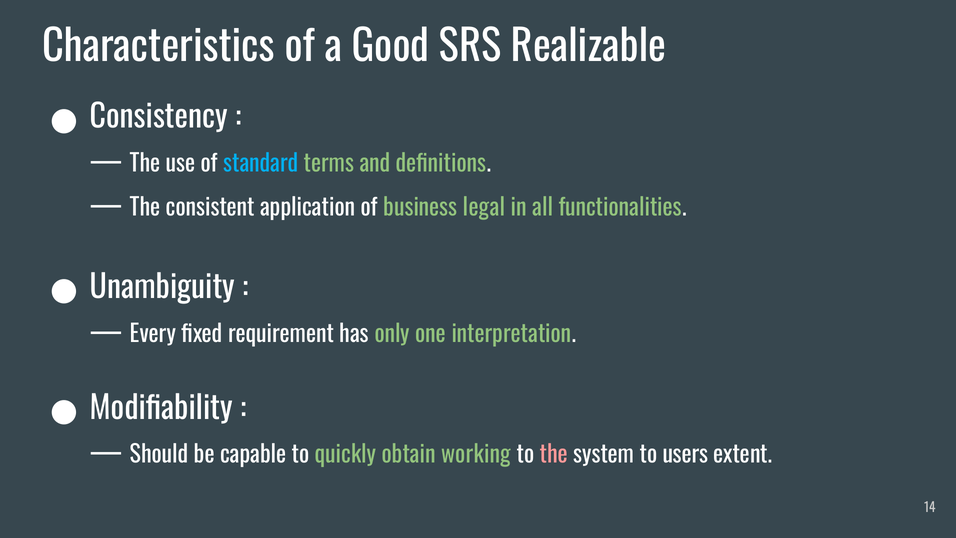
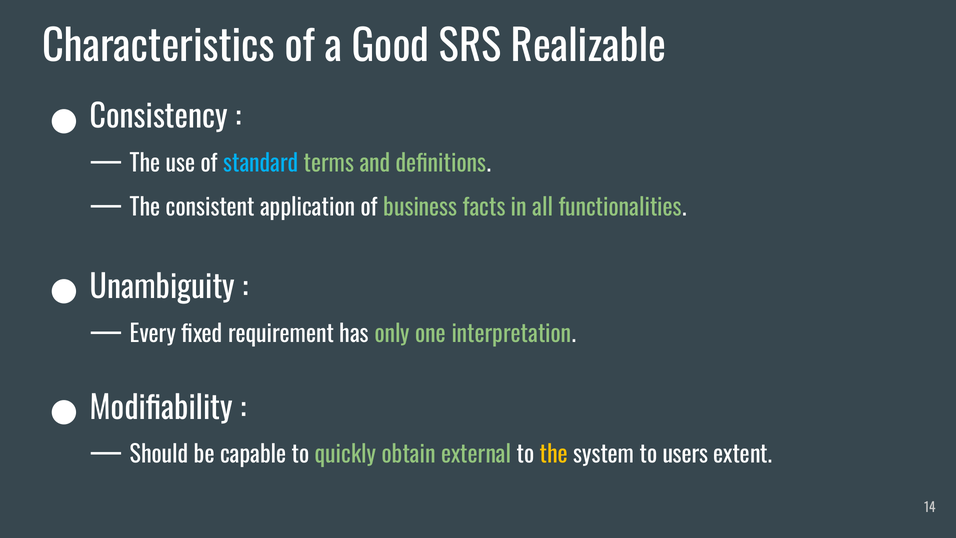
legal: legal -> facts
working: working -> external
the at (554, 455) colour: pink -> yellow
